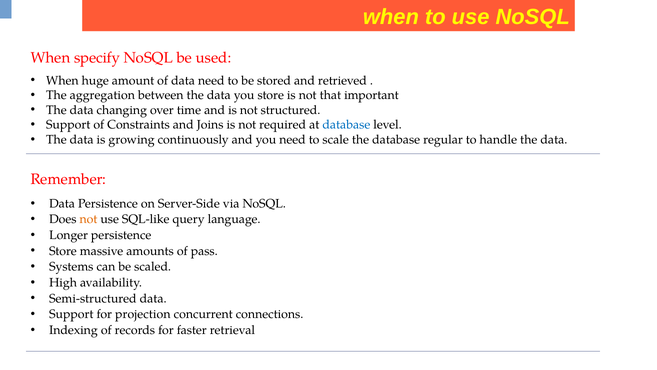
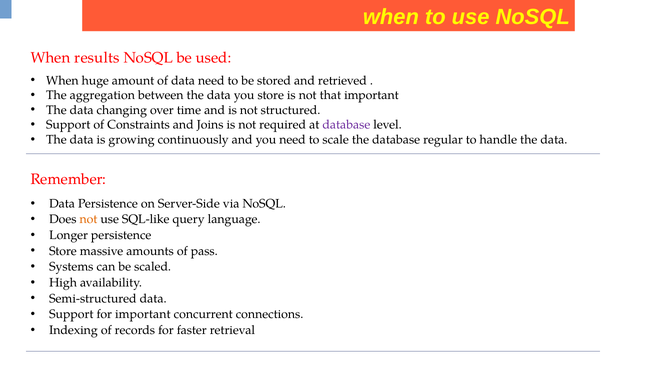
specify: specify -> results
database at (346, 125) colour: blue -> purple
for projection: projection -> important
